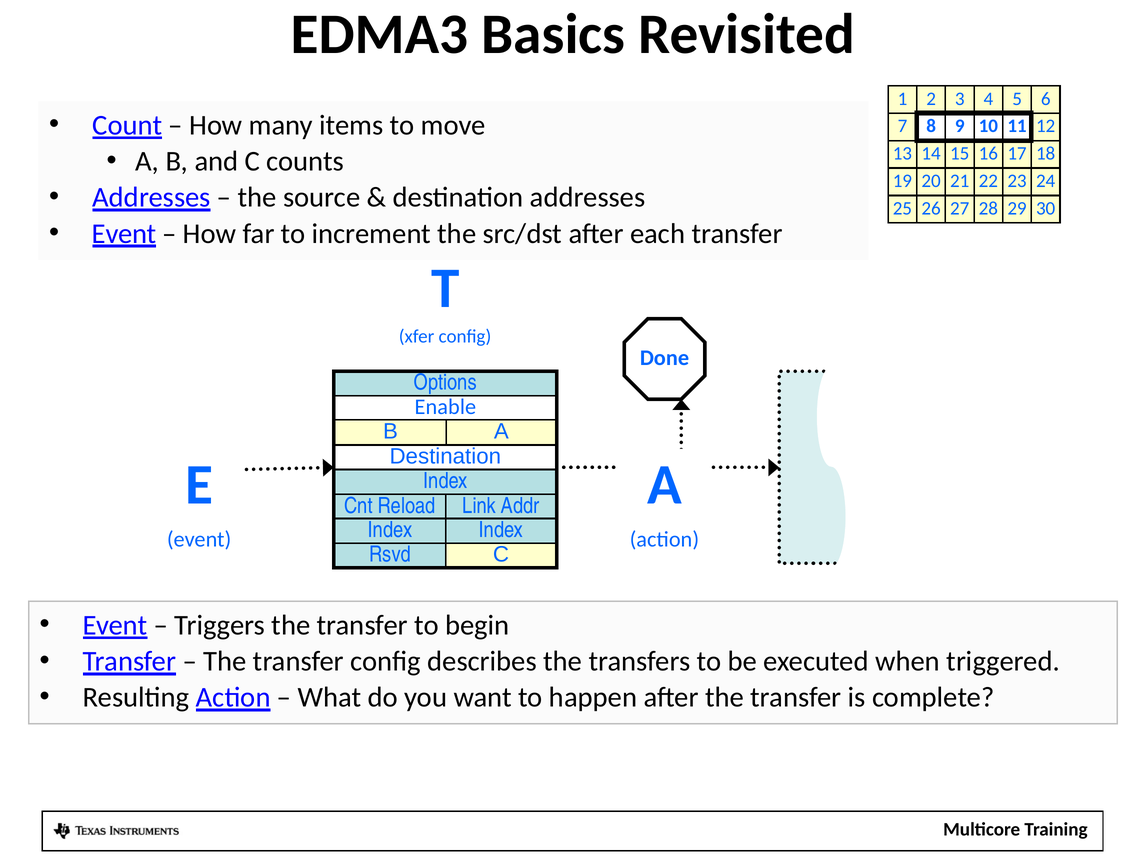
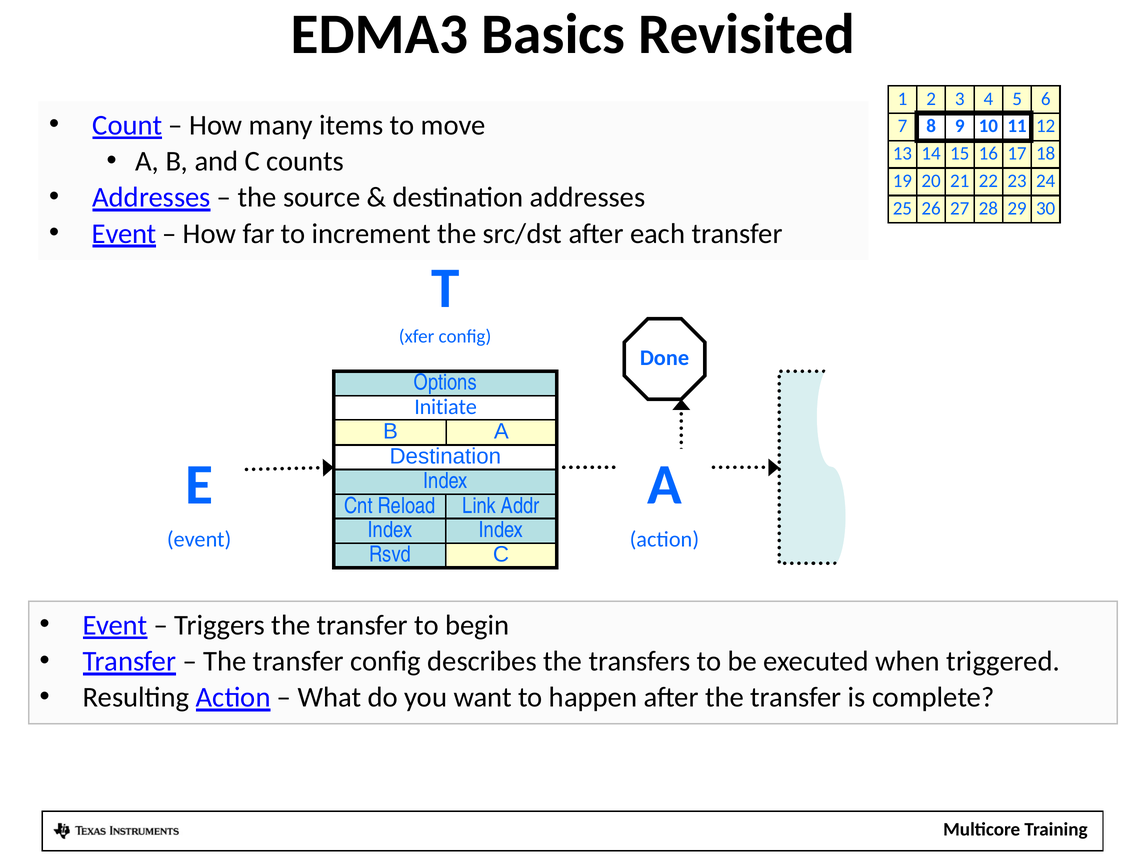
Enable: Enable -> Initiate
